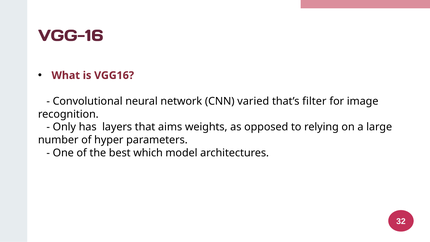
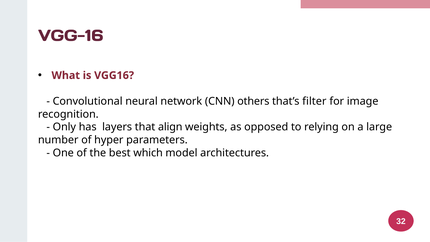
varied: varied -> others
aims: aims -> align
